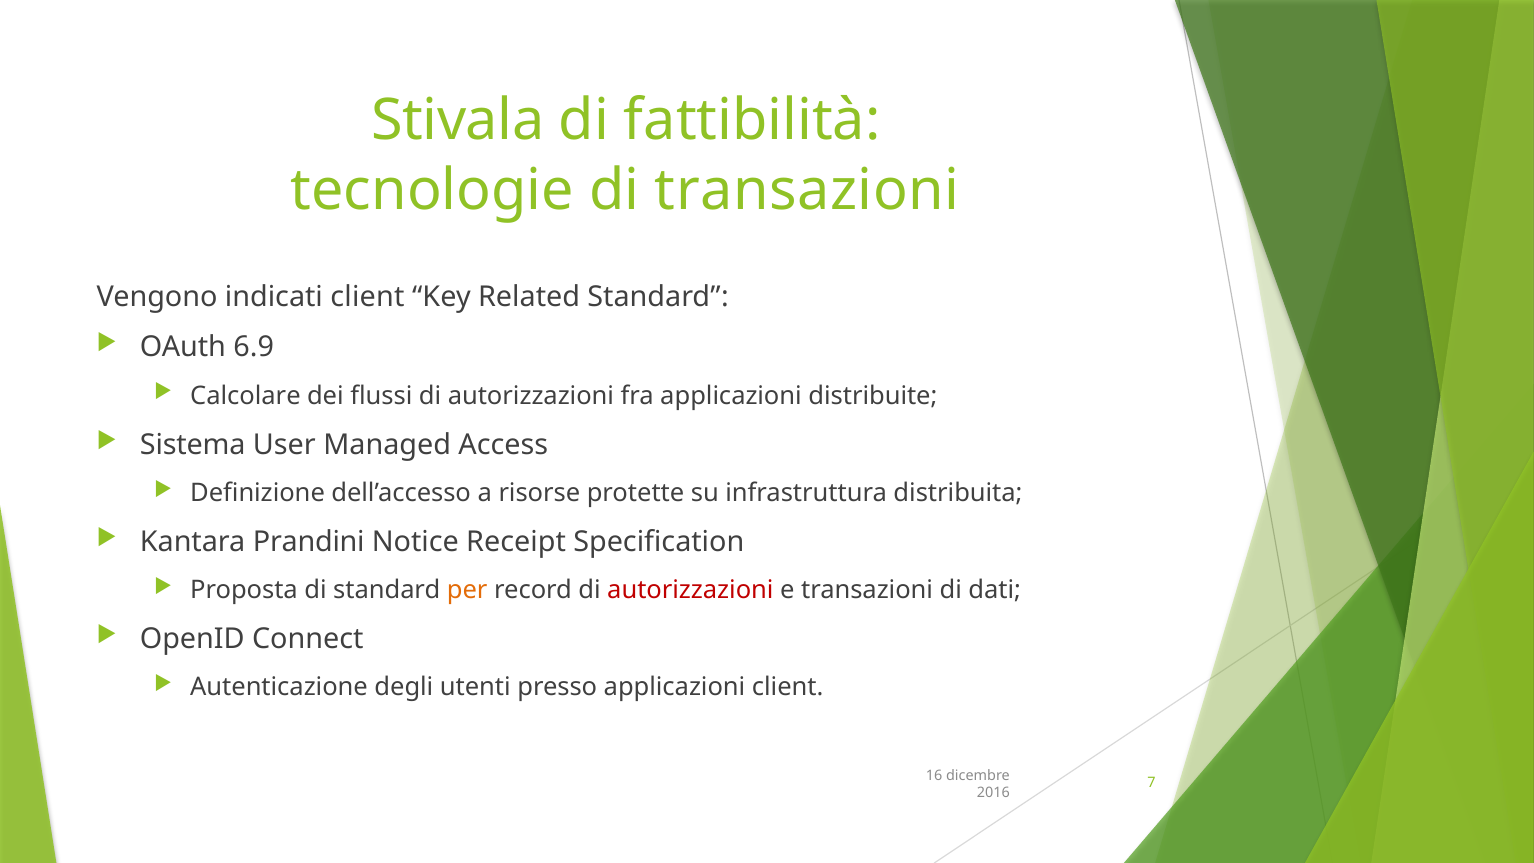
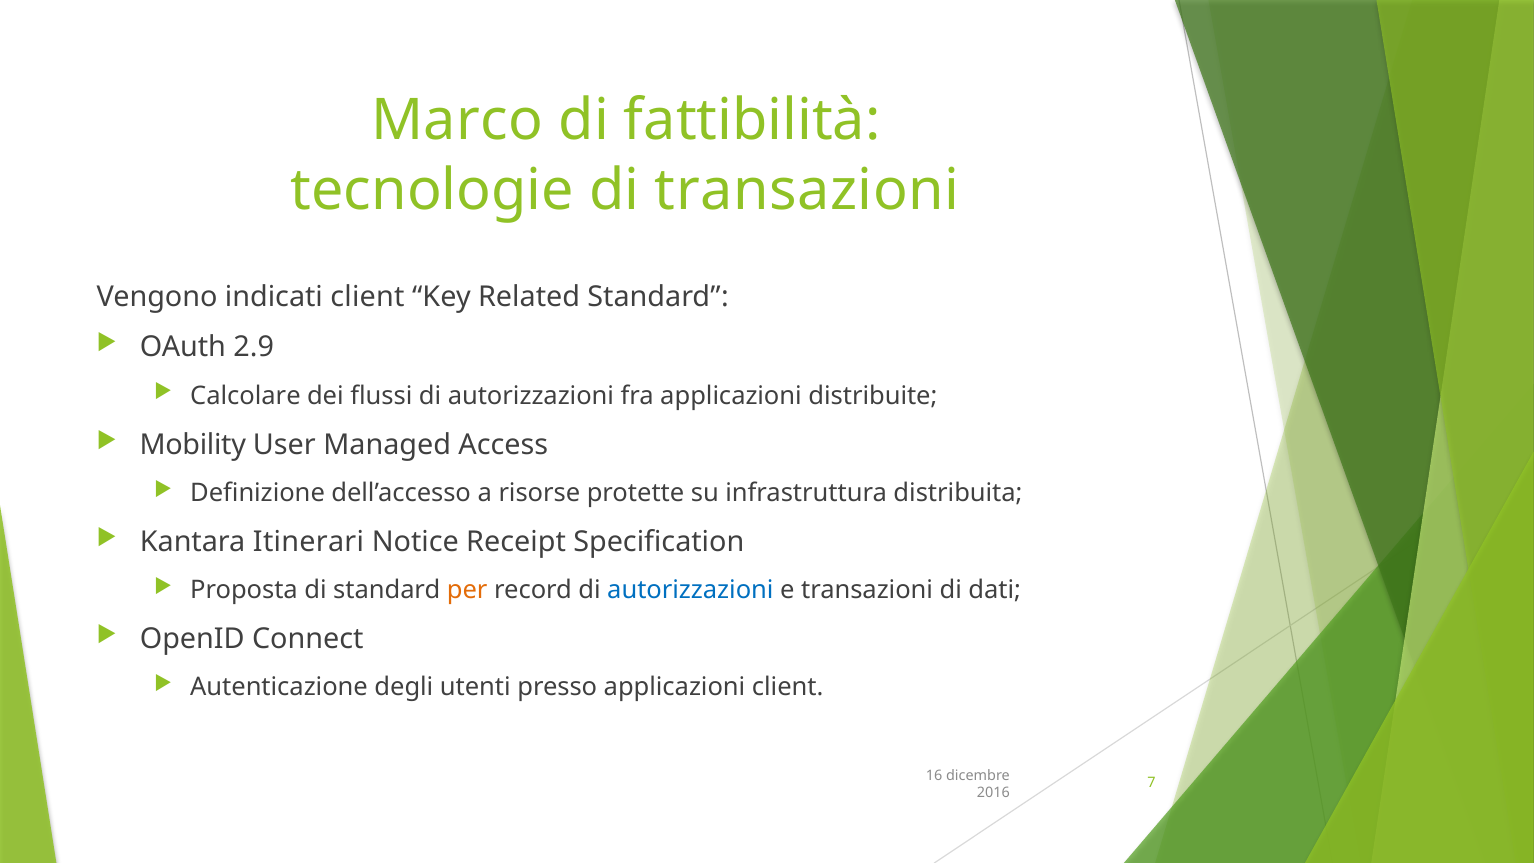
Stivala: Stivala -> Marco
6.9: 6.9 -> 2.9
Sistema: Sistema -> Mobility
Prandini: Prandini -> Itinerari
autorizzazioni at (690, 590) colour: red -> blue
